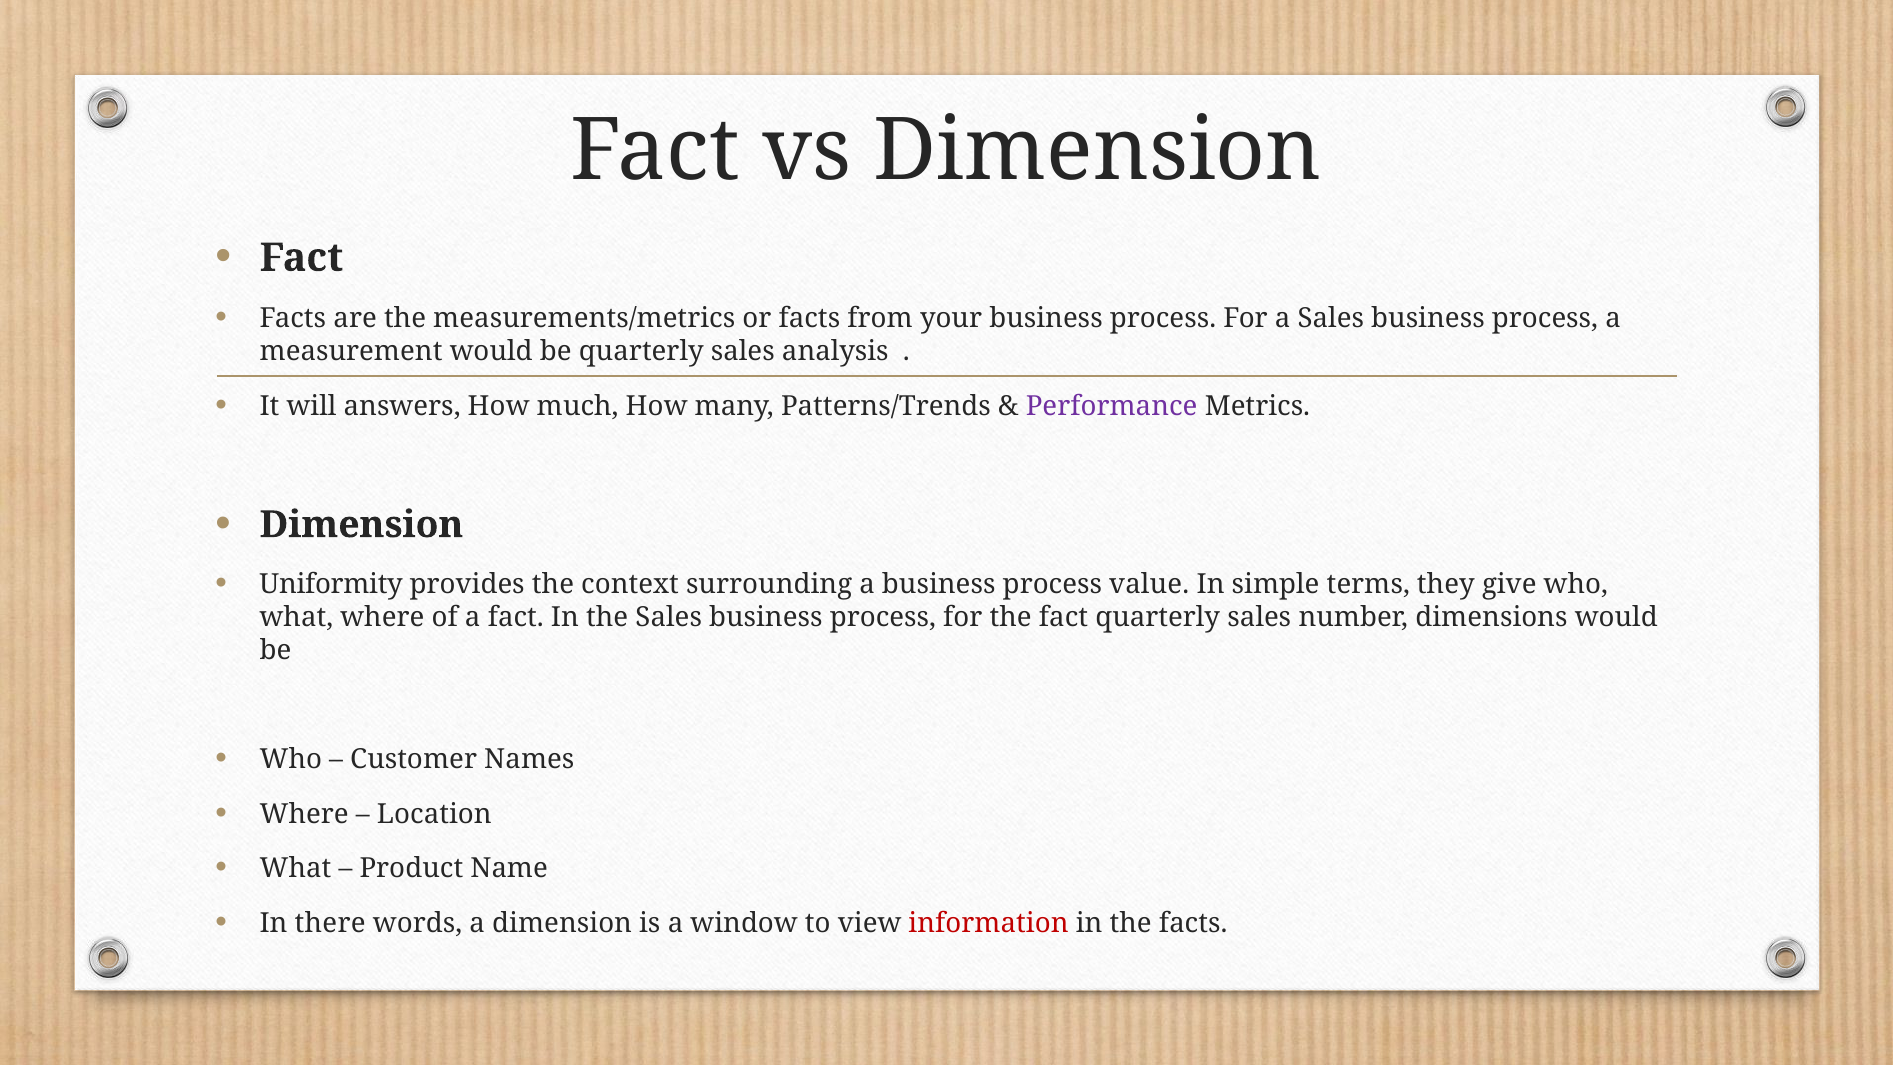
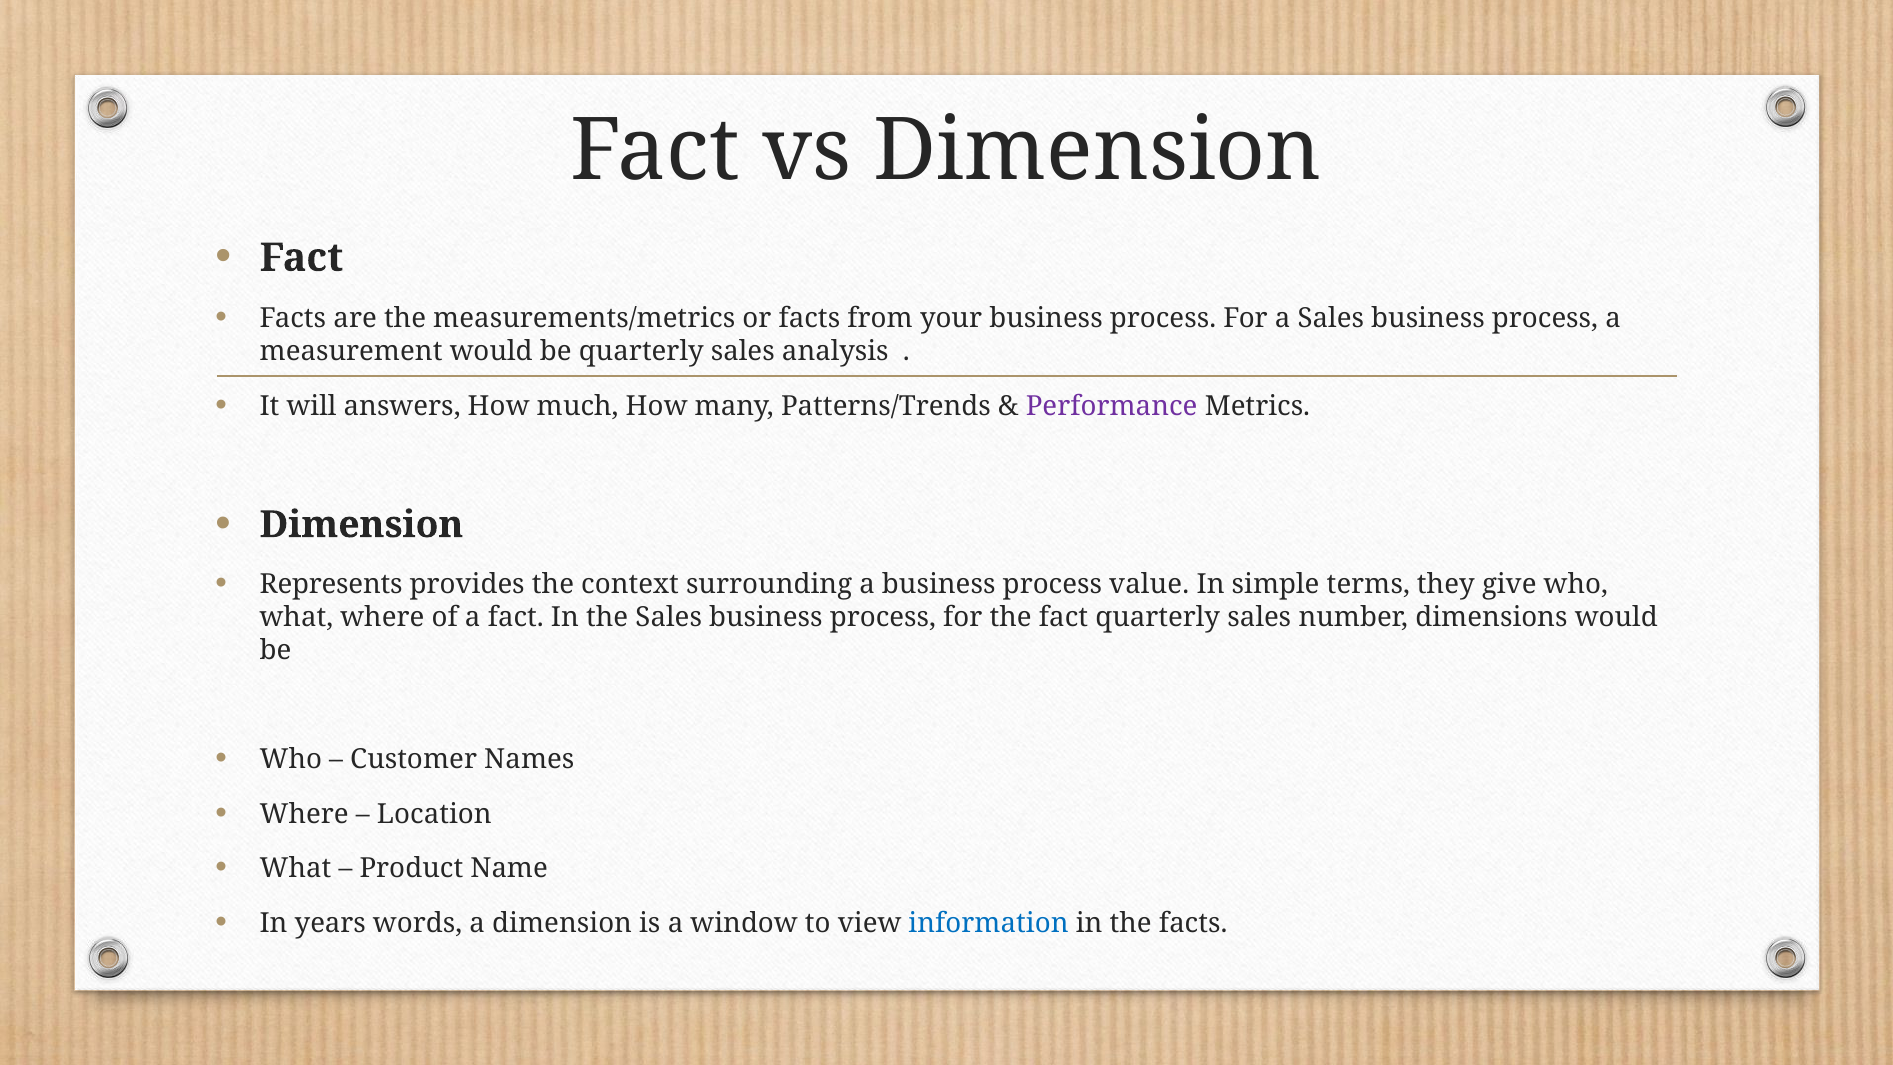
Uniformity: Uniformity -> Represents
there: there -> years
information colour: red -> blue
